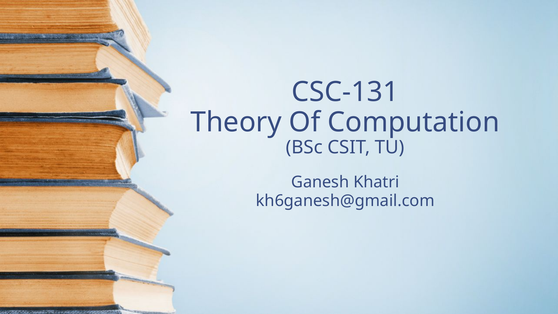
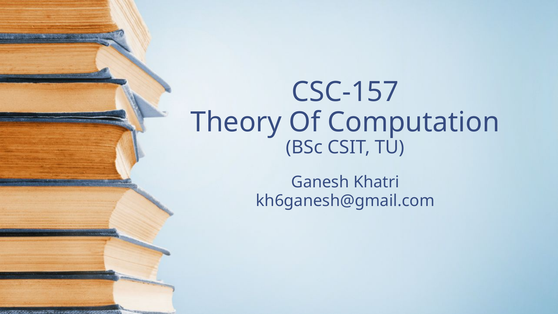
CSC-131: CSC-131 -> CSC-157
